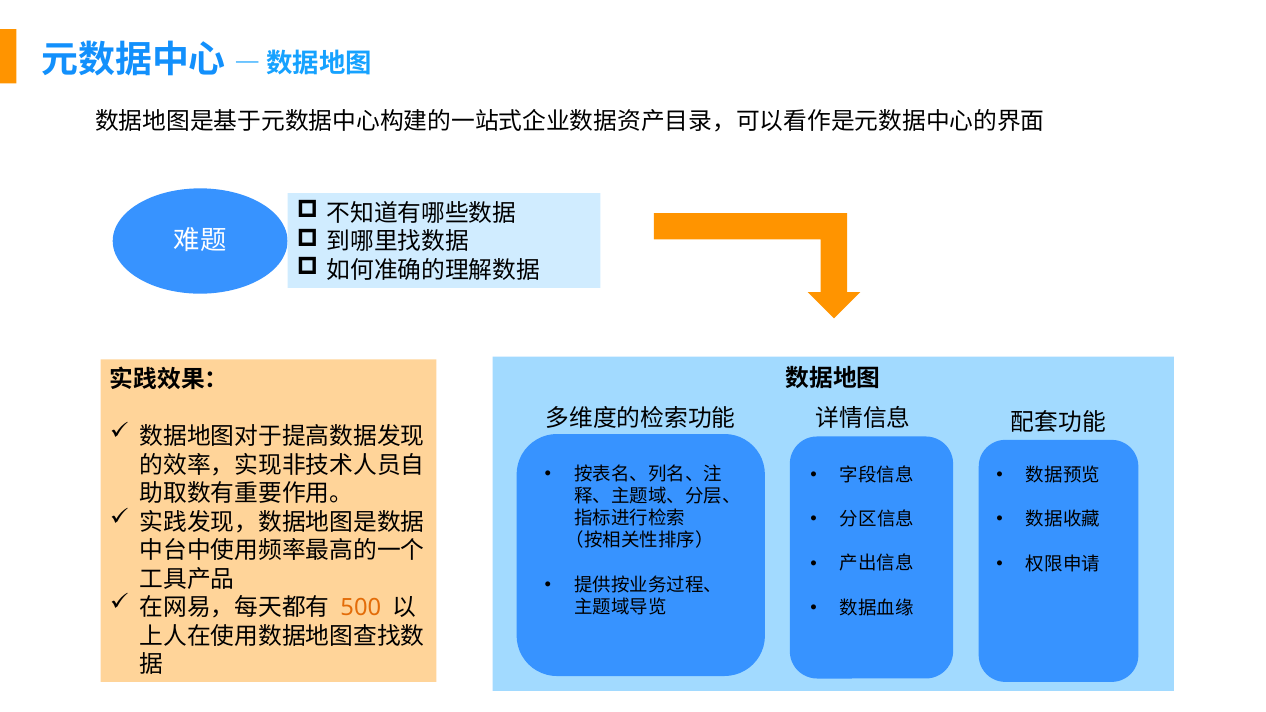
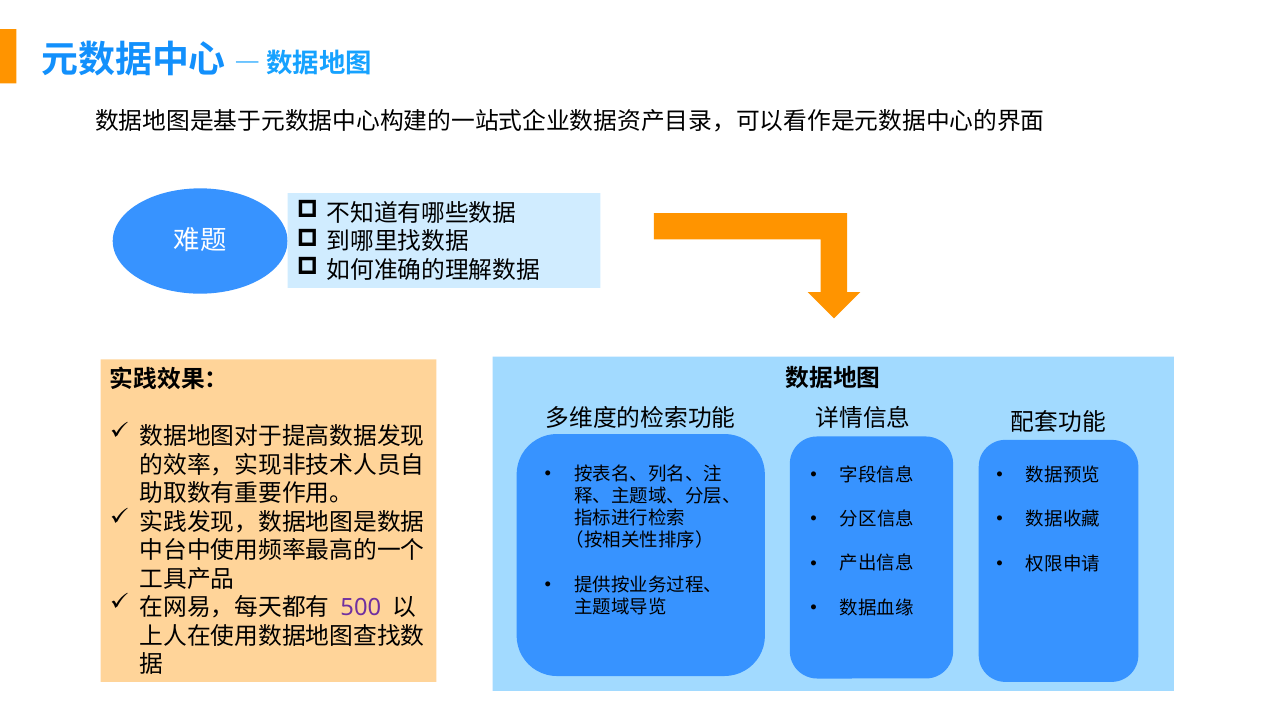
500 colour: orange -> purple
